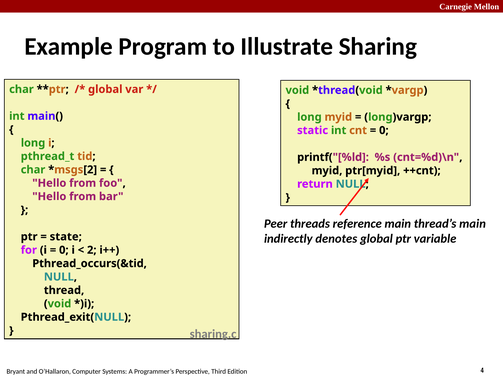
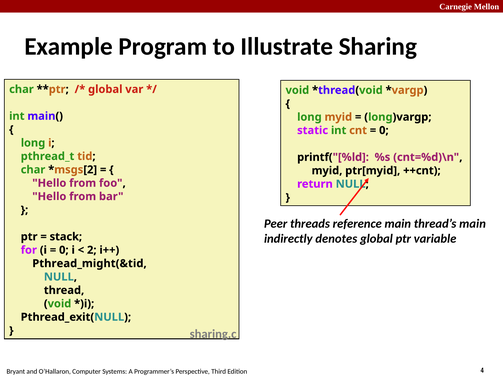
state: state -> stack
Pthread_occurs(&tid: Pthread_occurs(&tid -> Pthread_might(&tid
